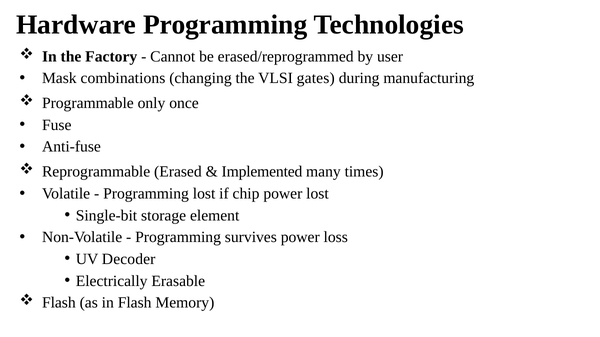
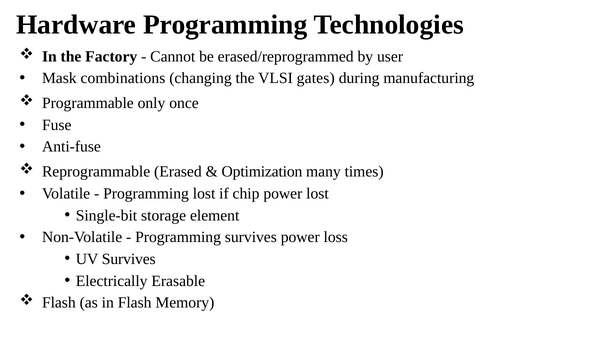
Implemented: Implemented -> Optimization
UV Decoder: Decoder -> Survives
